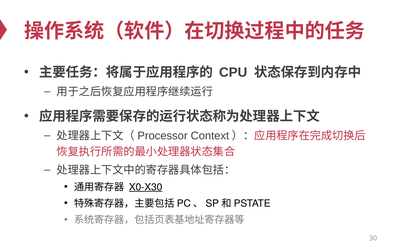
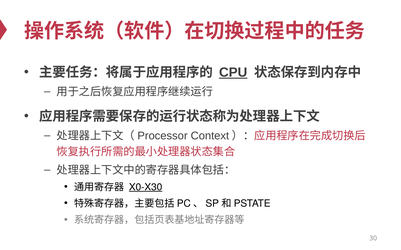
CPU underline: none -> present
